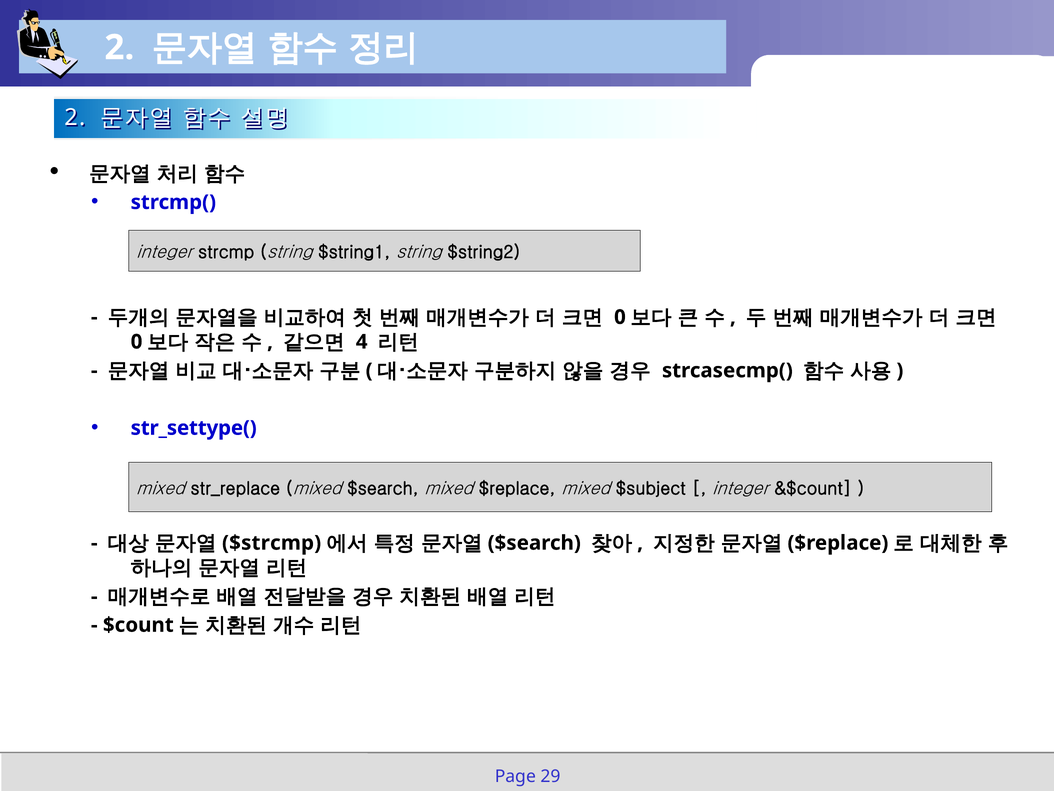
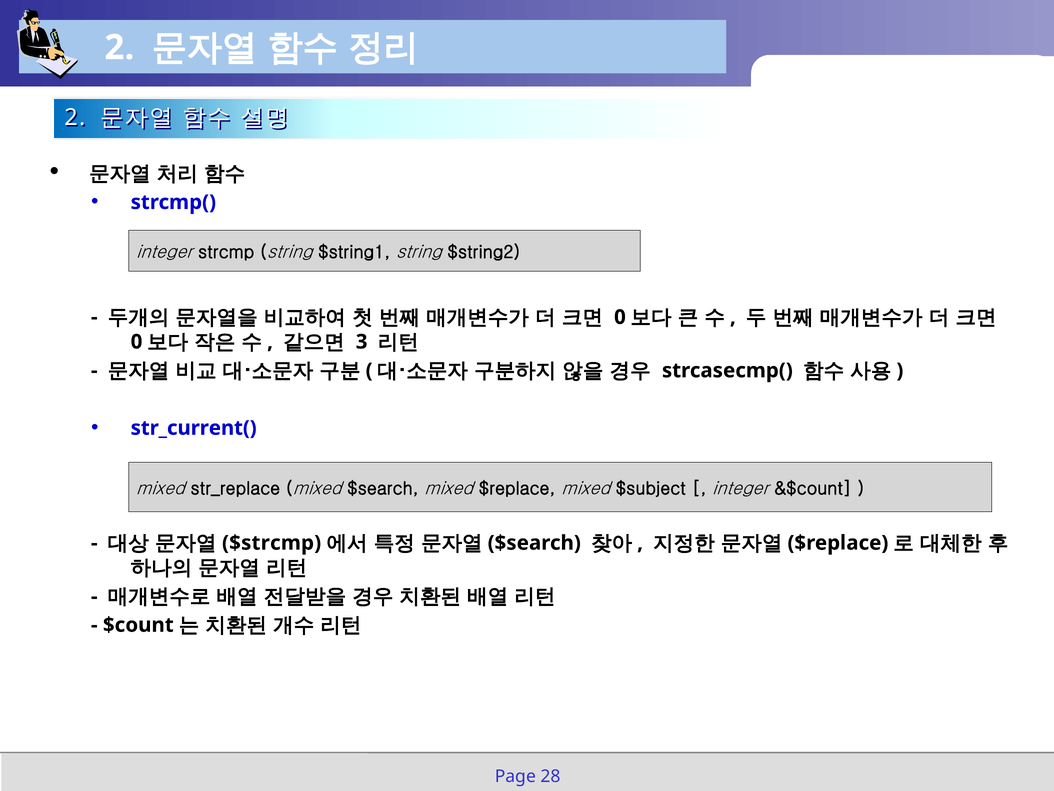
4: 4 -> 3
str_settype(: str_settype( -> str_current(
29: 29 -> 28
